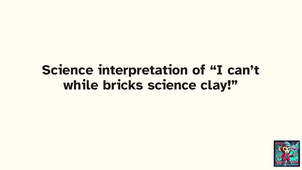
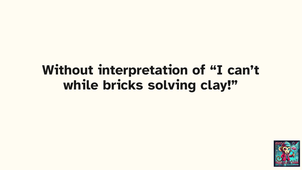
Science at (68, 70): Science -> Without
bricks science: science -> solving
